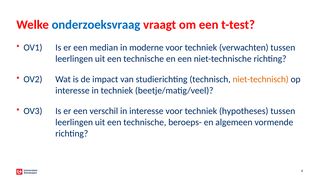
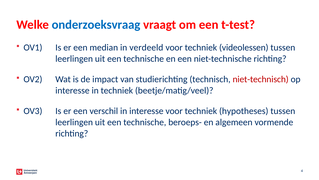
moderne: moderne -> verdeeld
verwachten: verwachten -> videolessen
niet-technisch colour: orange -> red
